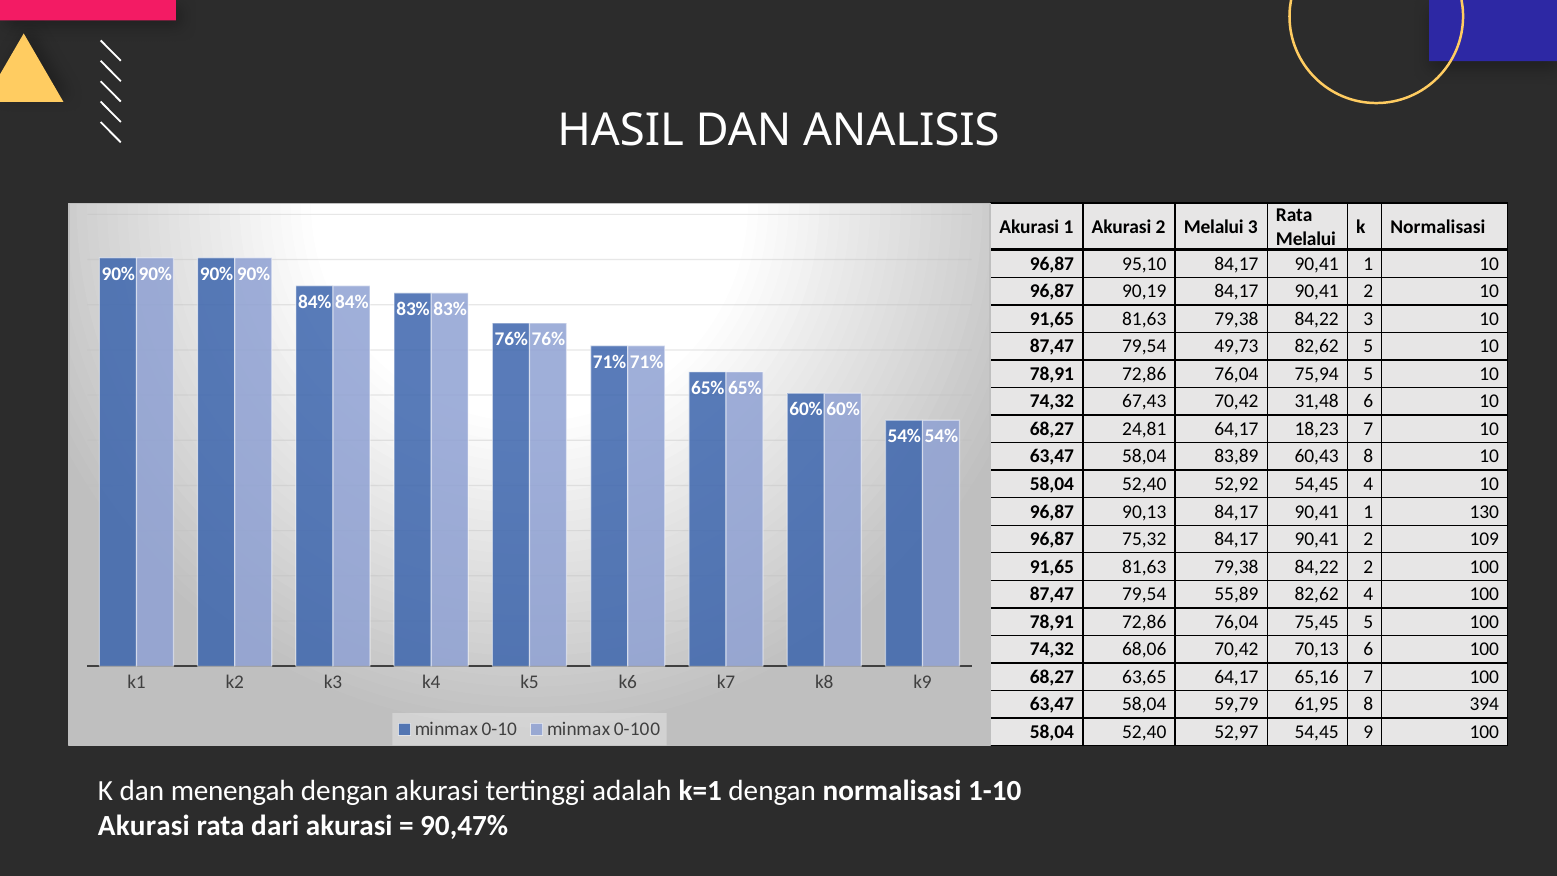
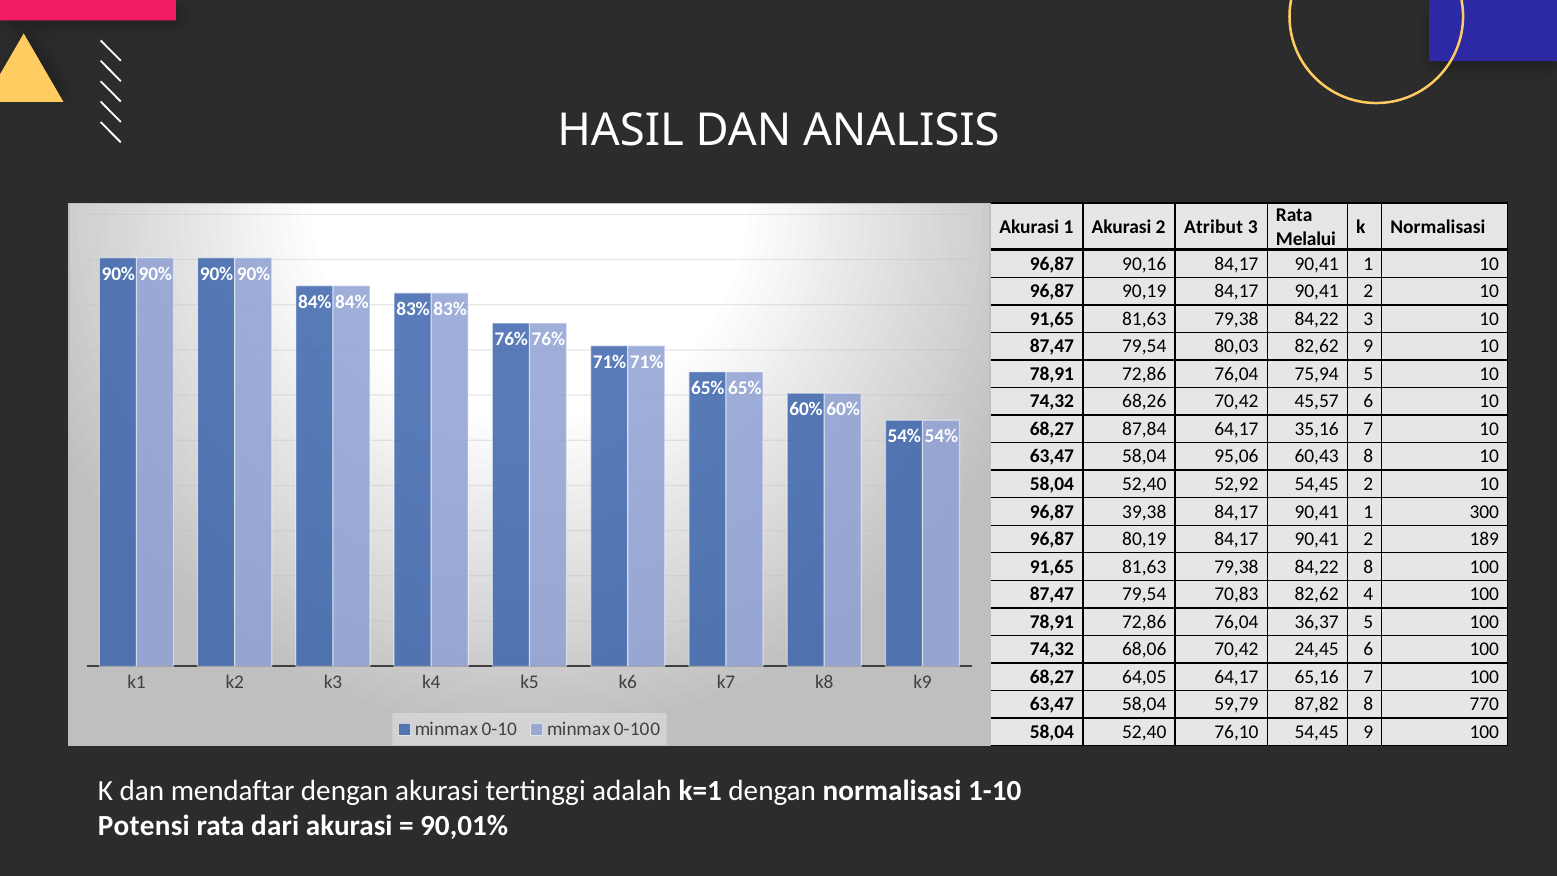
2 Melalui: Melalui -> Atribut
95,10: 95,10 -> 90,16
49,73: 49,73 -> 80,03
82,62 5: 5 -> 9
67,43: 67,43 -> 68,26
31,48: 31,48 -> 45,57
24,81: 24,81 -> 87,84
18,23: 18,23 -> 35,16
83,89: 83,89 -> 95,06
54,45 4: 4 -> 2
90,13: 90,13 -> 39,38
130: 130 -> 300
75,32: 75,32 -> 80,19
109: 109 -> 189
84,22 2: 2 -> 8
55,89: 55,89 -> 70,83
75,45: 75,45 -> 36,37
70,13: 70,13 -> 24,45
63,65: 63,65 -> 64,05
61,95: 61,95 -> 87,82
394: 394 -> 770
52,97: 52,97 -> 76,10
menengah: menengah -> mendaftar
Akurasi at (144, 826): Akurasi -> Potensi
90,47%: 90,47% -> 90,01%
